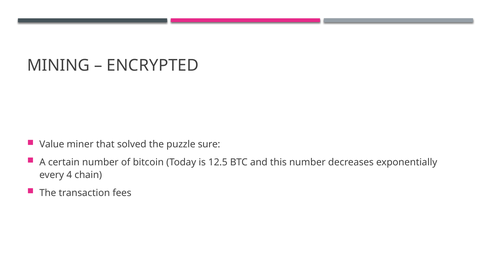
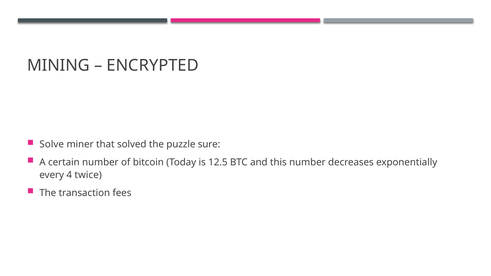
Value: Value -> Solve
chain: chain -> twice
